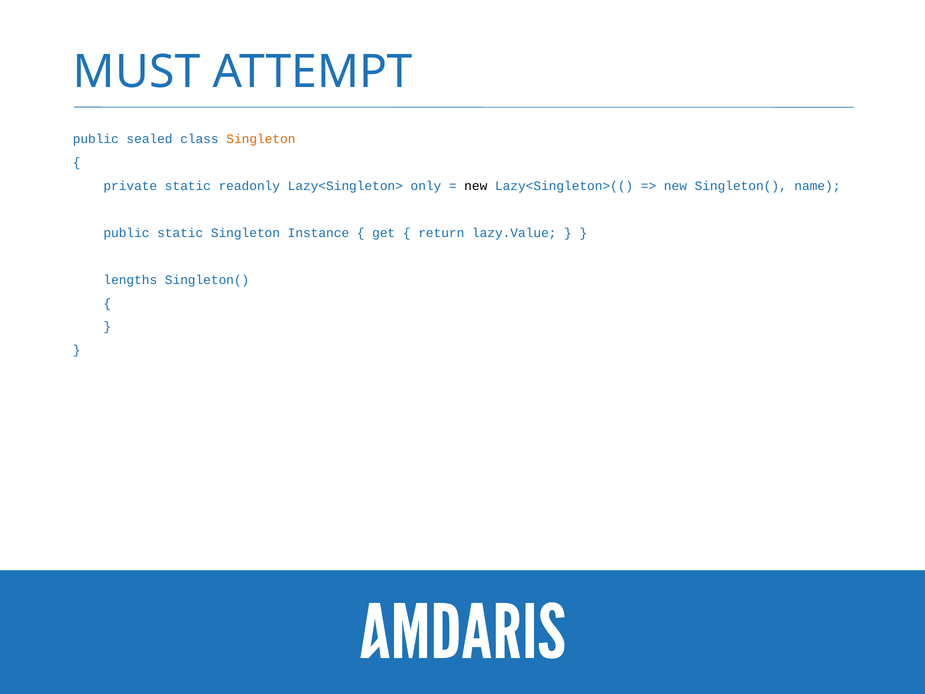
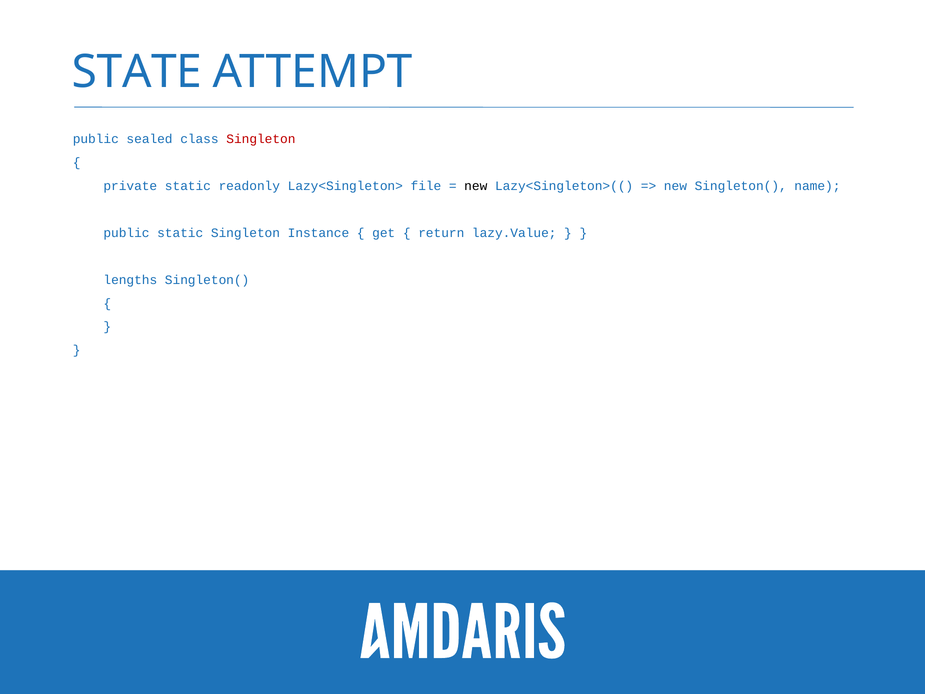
MUST: MUST -> STATE
Singleton at (261, 139) colour: orange -> red
only: only -> file
